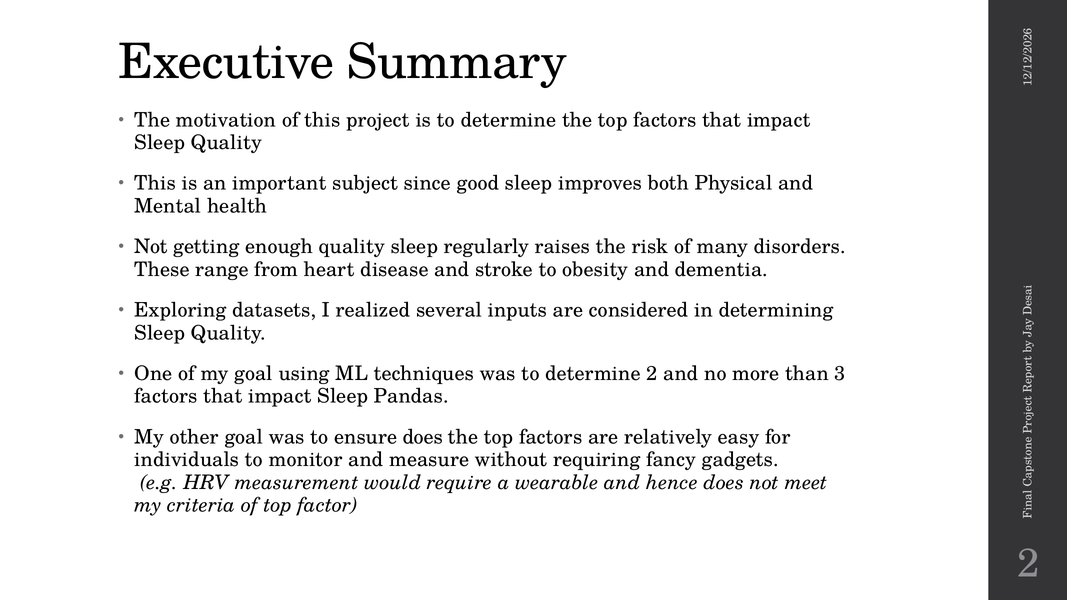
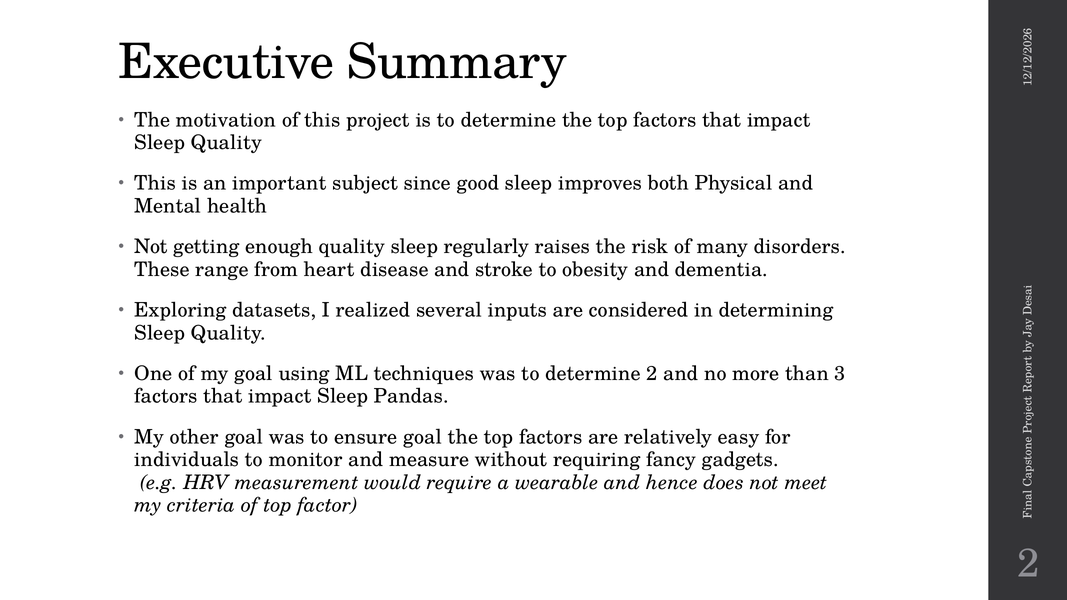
ensure does: does -> goal
